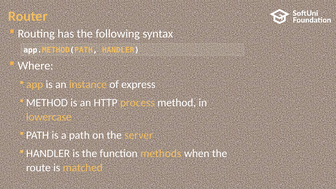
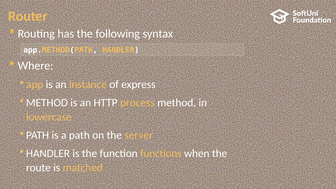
methods: methods -> functions
